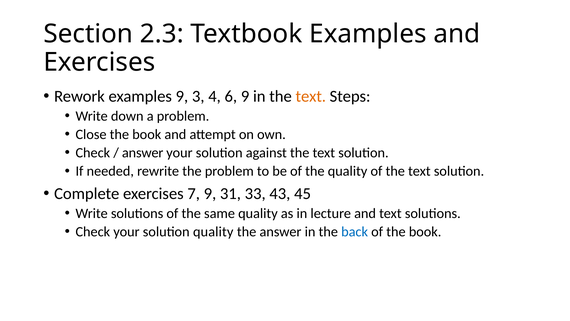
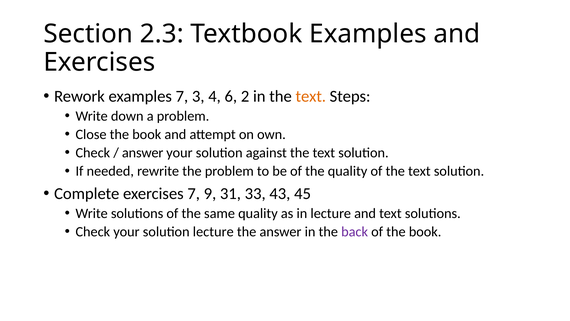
examples 9: 9 -> 7
6 9: 9 -> 2
solution quality: quality -> lecture
back colour: blue -> purple
